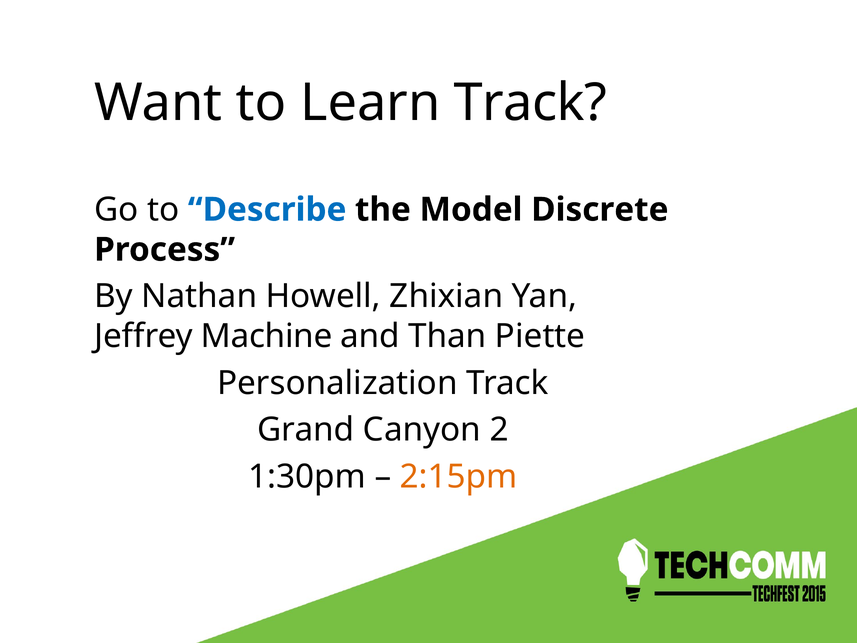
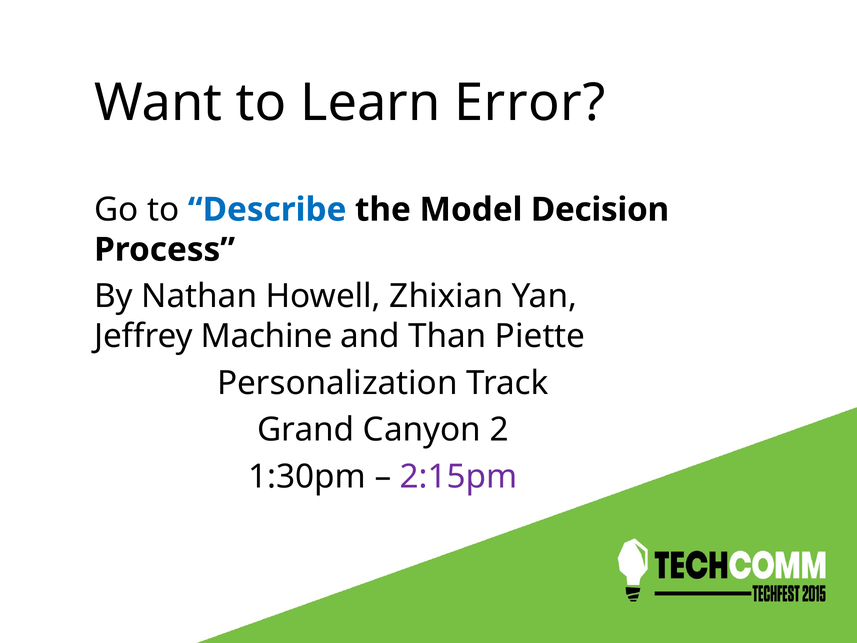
Learn Track: Track -> Error
Discrete: Discrete -> Decision
2:15pm colour: orange -> purple
